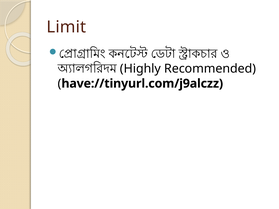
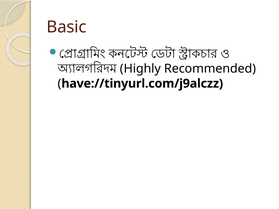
Limit: Limit -> Basic
